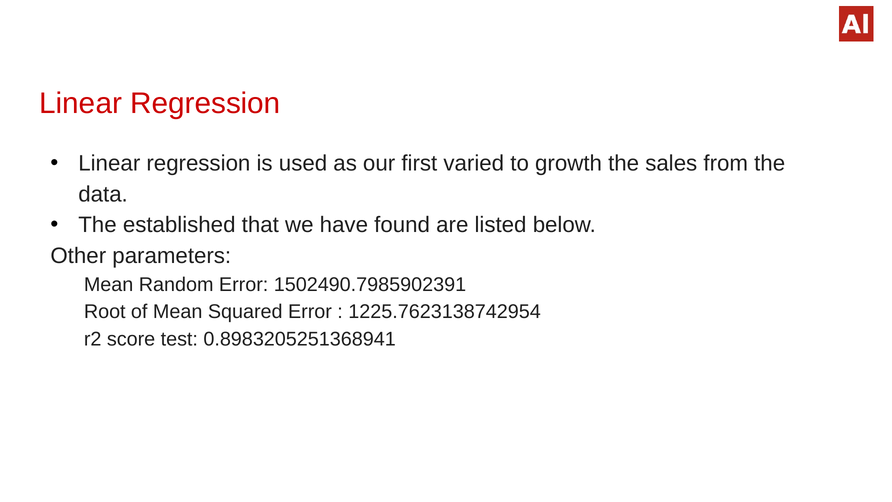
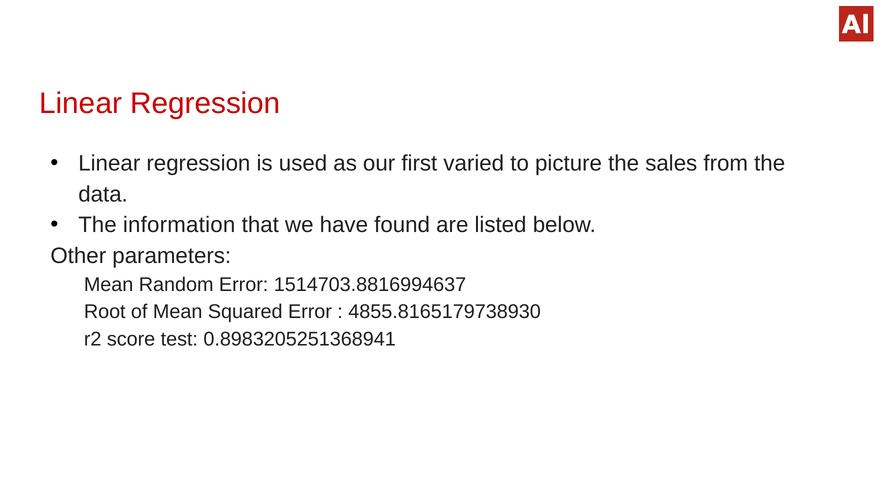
growth: growth -> picture
established: established -> information
1502490.7985902391: 1502490.7985902391 -> 1514703.8816994637
1225.7623138742954: 1225.7623138742954 -> 4855.8165179738930
